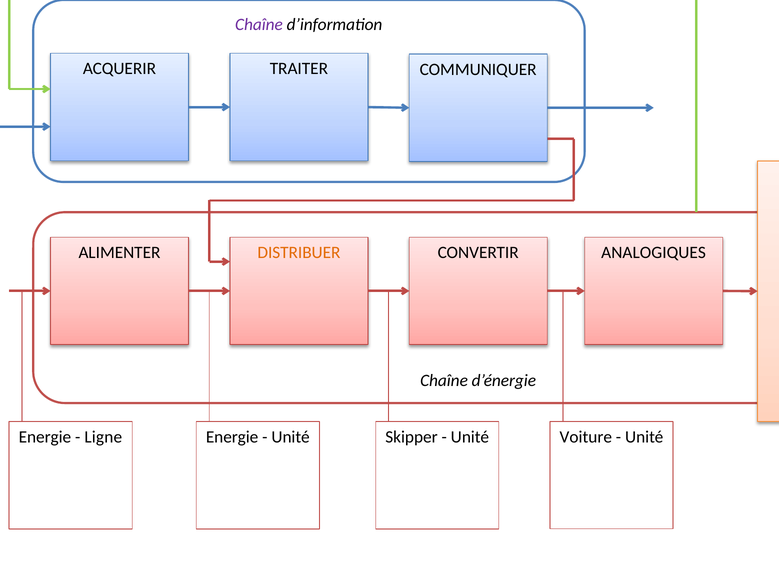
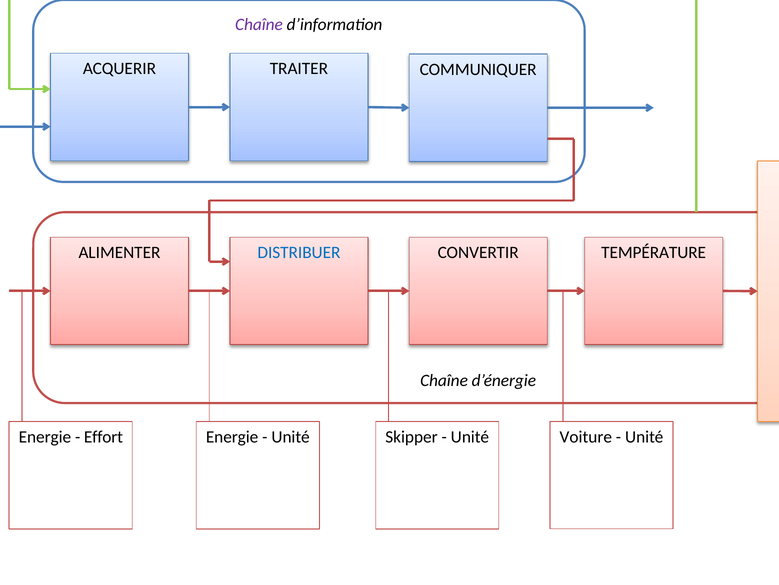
DISTRIBUER colour: orange -> blue
ANALOGIQUES: ANALOGIQUES -> TEMPÉRATURE
Ligne: Ligne -> Effort
